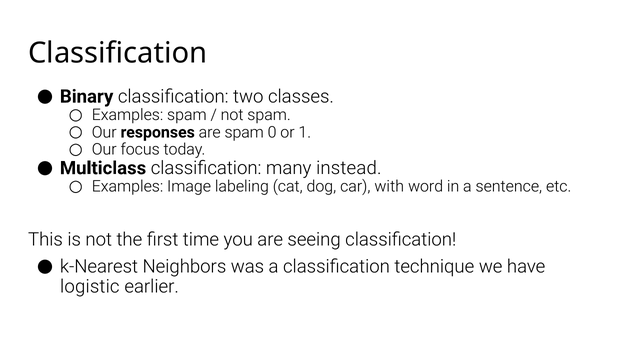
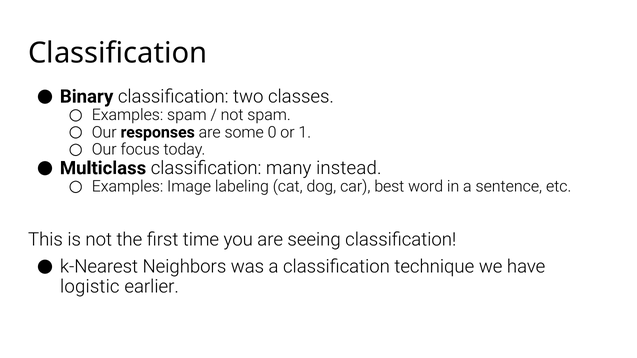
are spam: spam -> some
with: with -> best
